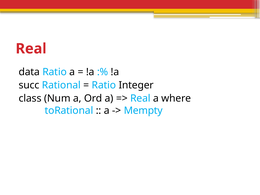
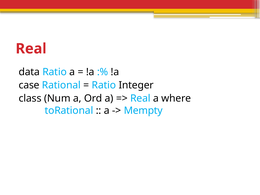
succ: succ -> case
